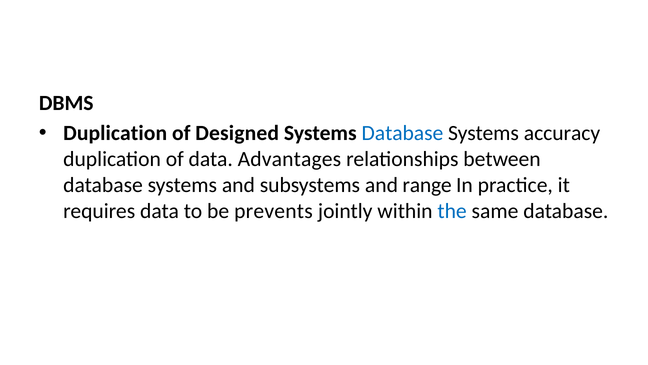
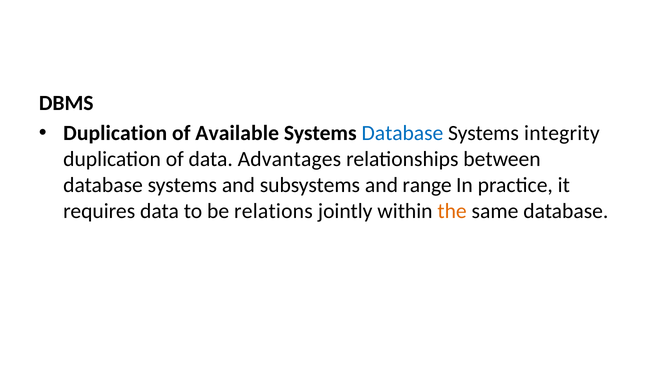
Designed: Designed -> Available
accuracy: accuracy -> integrity
prevents: prevents -> relations
the colour: blue -> orange
